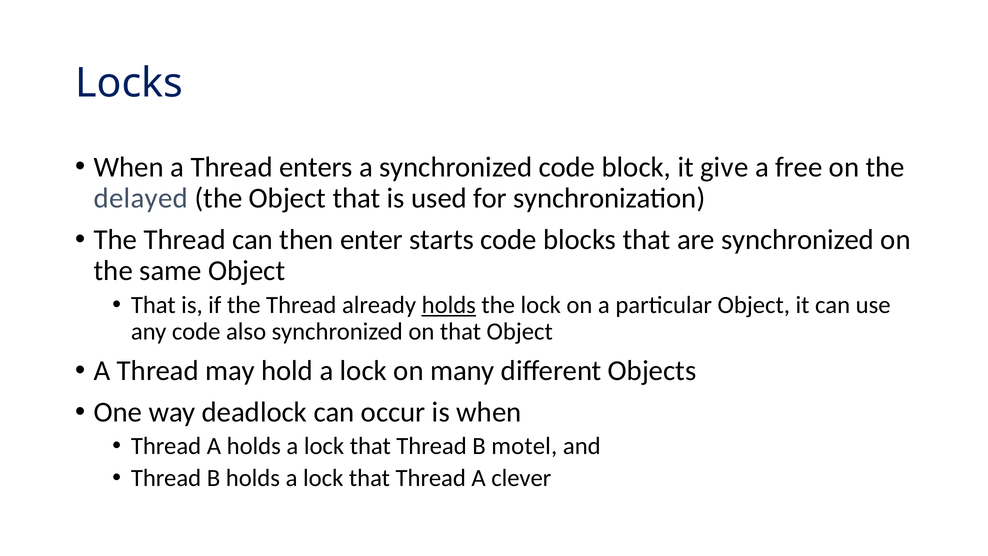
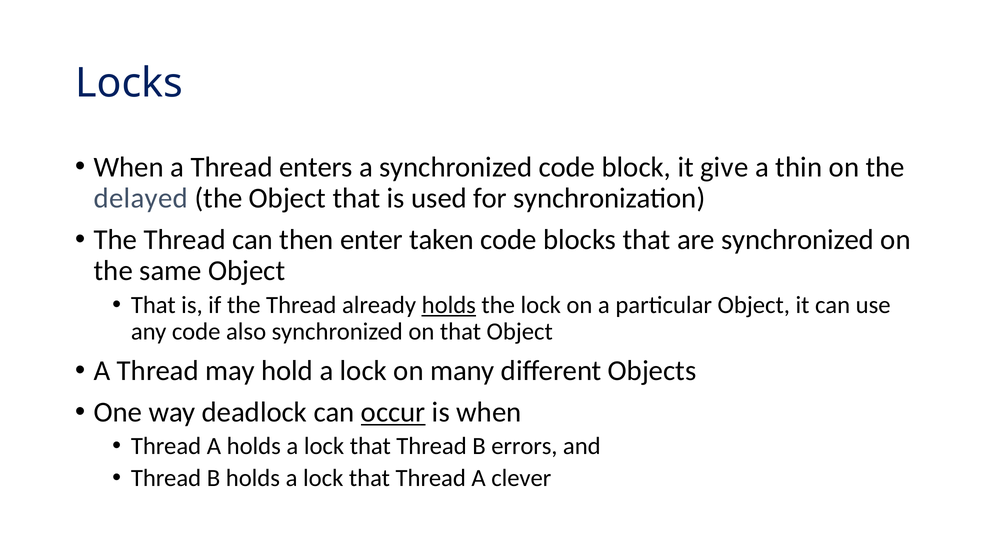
free: free -> thin
starts: starts -> taken
occur underline: none -> present
motel: motel -> errors
